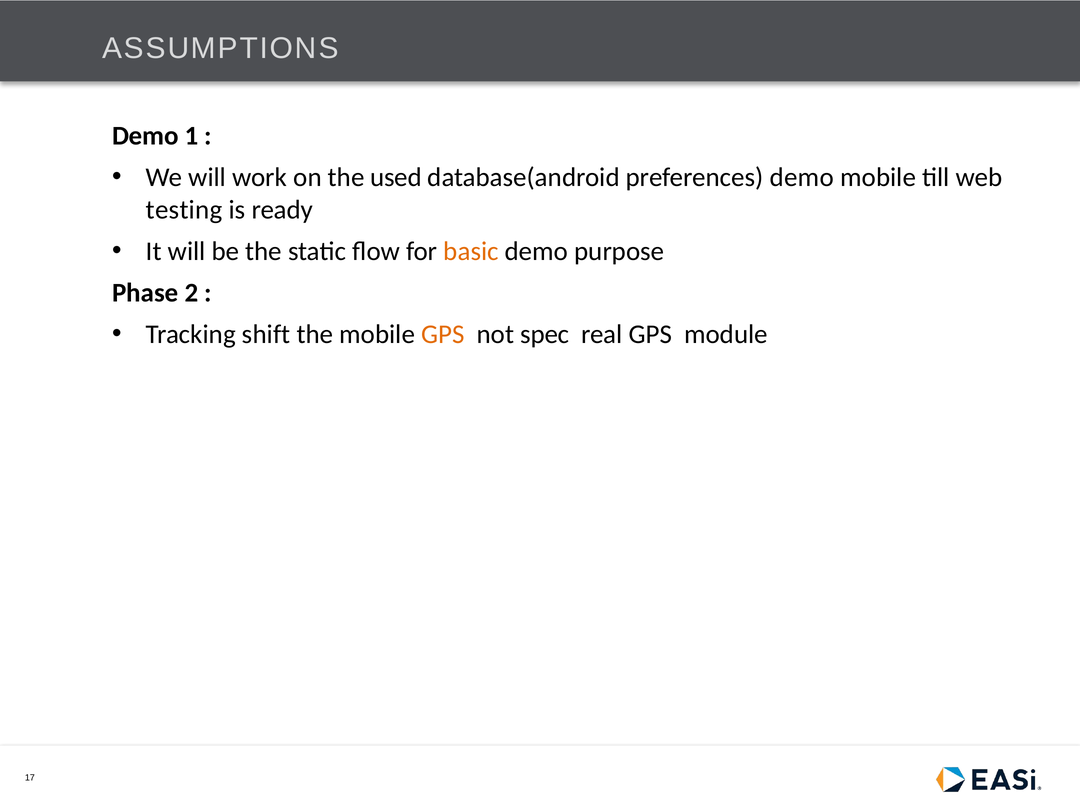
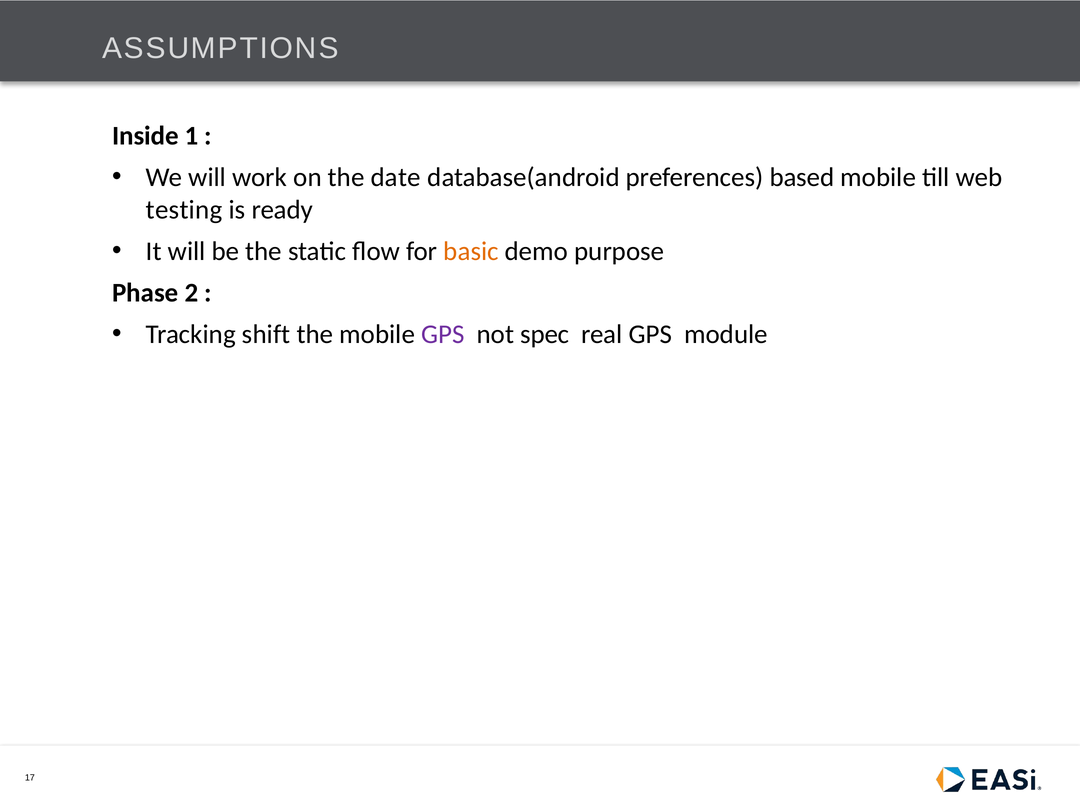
Demo at (145, 136): Demo -> Inside
used: used -> date
preferences demo: demo -> based
GPS at (443, 334) colour: orange -> purple
